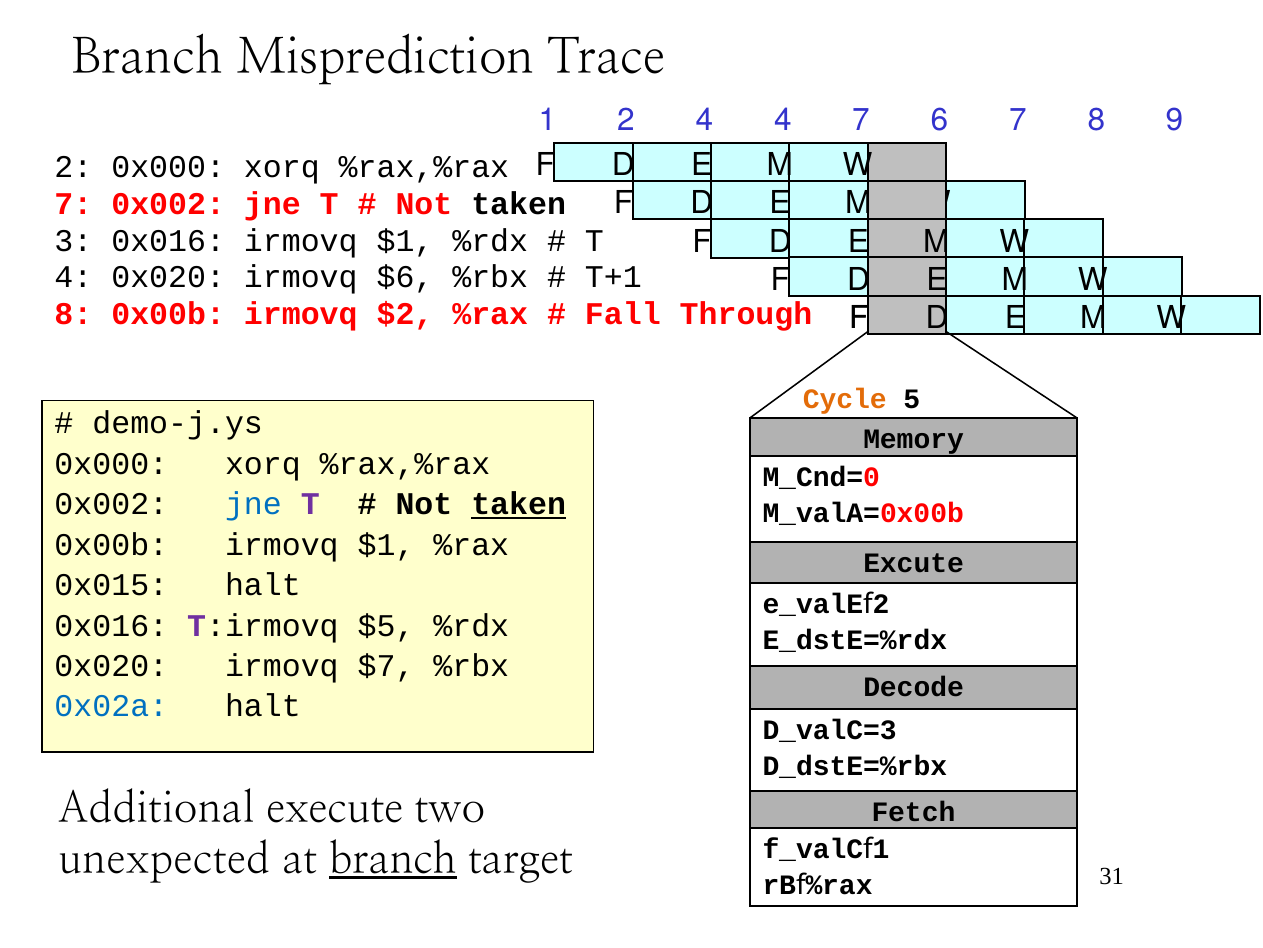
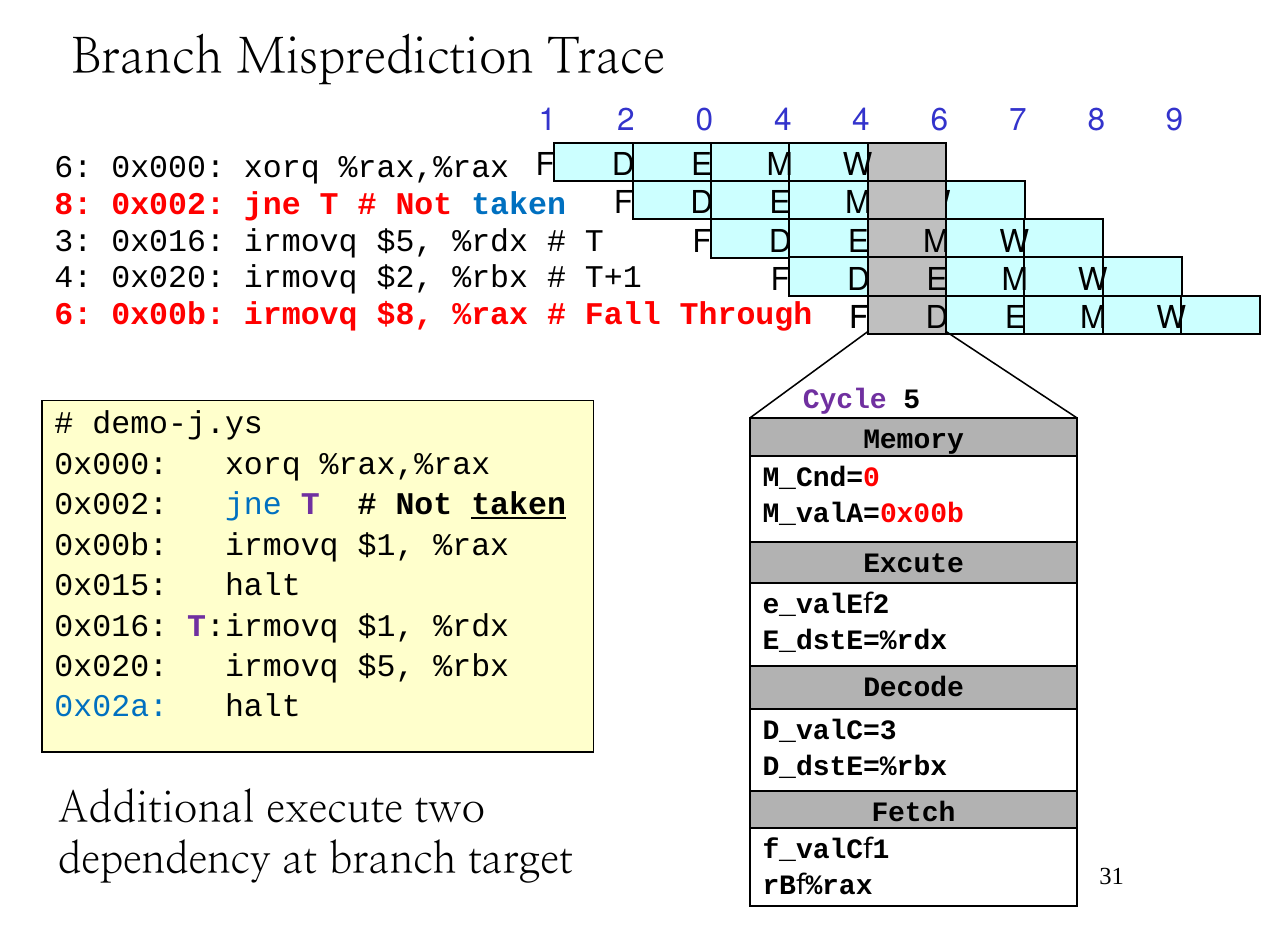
2 4: 4 -> 0
4 7: 7 -> 4
2 at (73, 167): 2 -> 6
7 at (73, 204): 7 -> 8
taken at (519, 204) colour: black -> blue
0x016 irmovq $1: $1 -> $5
$6: $6 -> $2
8 at (73, 314): 8 -> 6
$2: $2 -> $8
Cycle colour: orange -> purple
T:irmovq $5: $5 -> $1
0x020 irmovq $7: $7 -> $5
unexpected: unexpected -> dependency
branch at (393, 859) underline: present -> none
